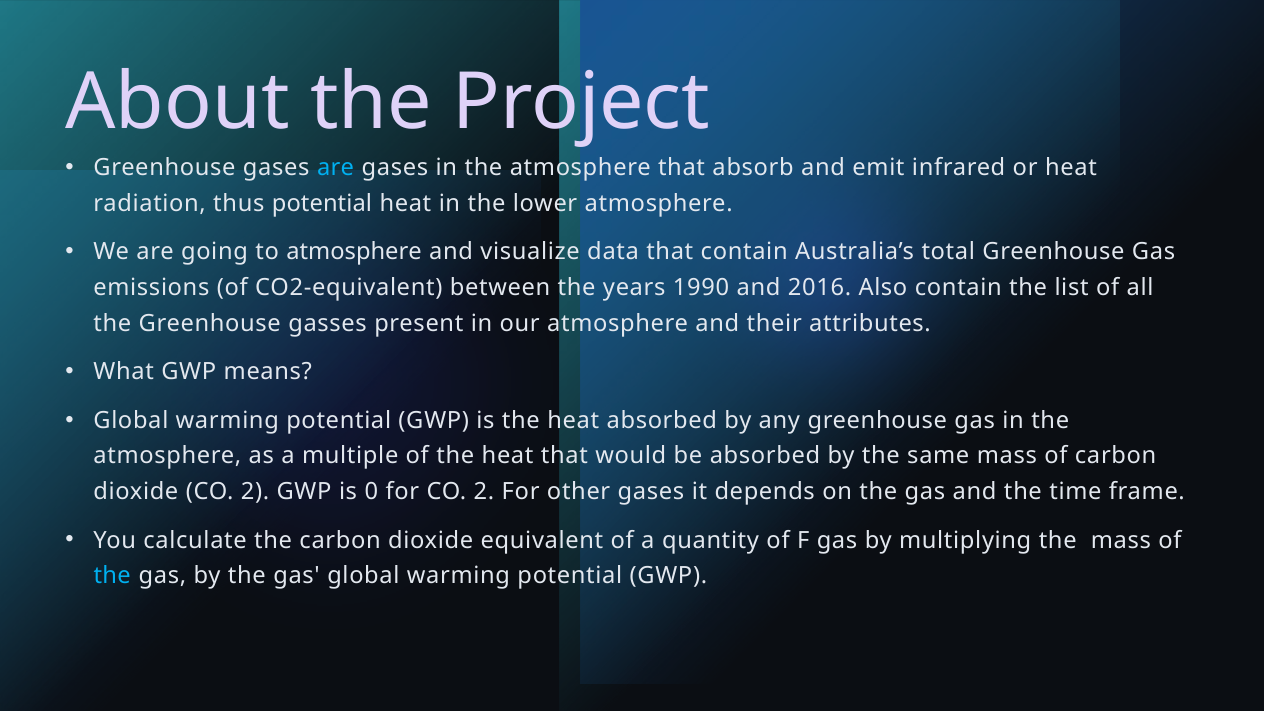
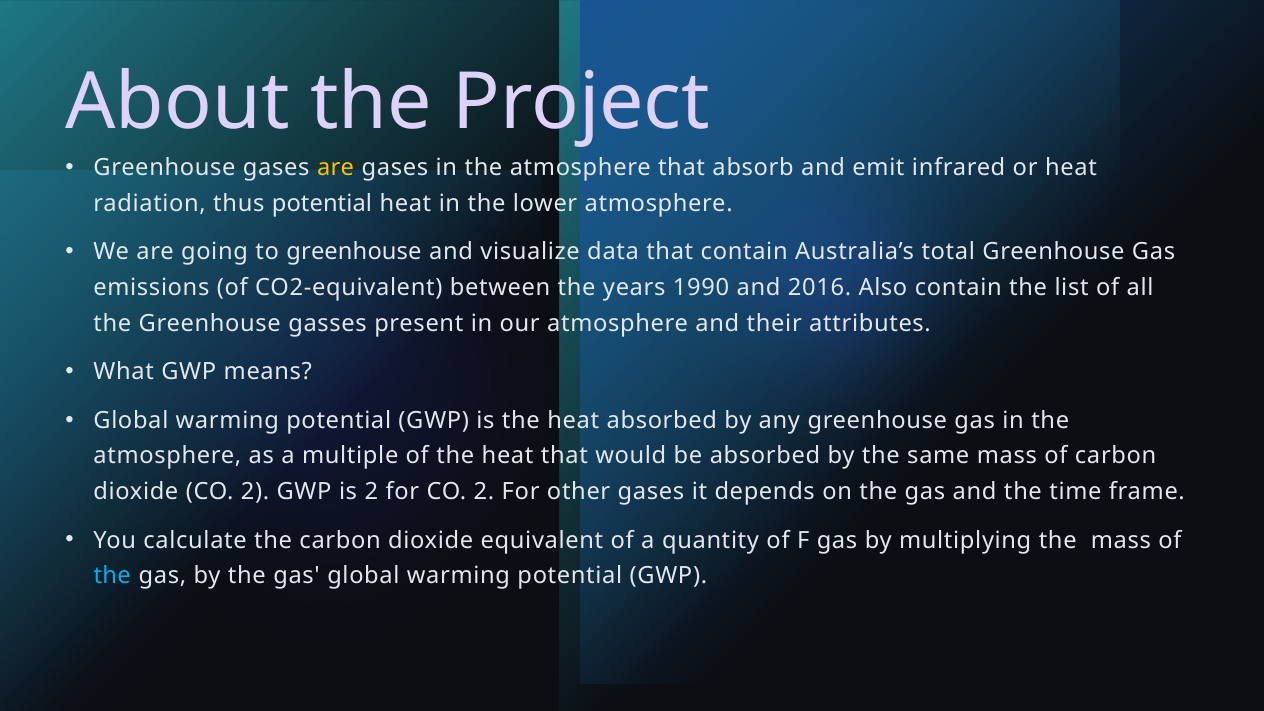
are at (335, 168) colour: light blue -> yellow
to atmosphere: atmosphere -> greenhouse
is 0: 0 -> 2
